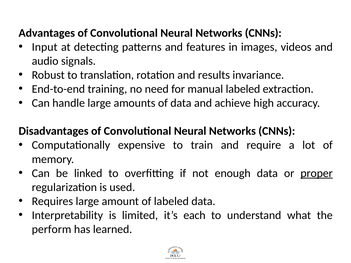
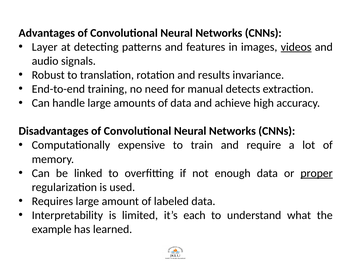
Input: Input -> Layer
videos underline: none -> present
manual labeled: labeled -> detects
perform: perform -> example
